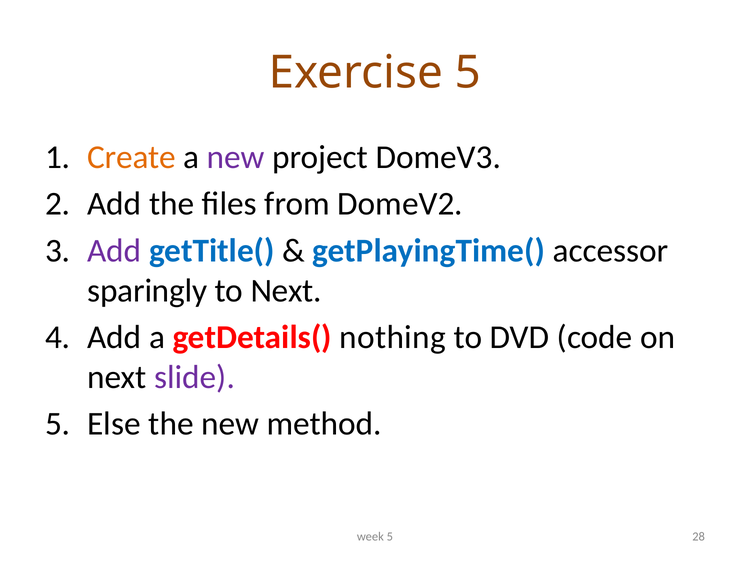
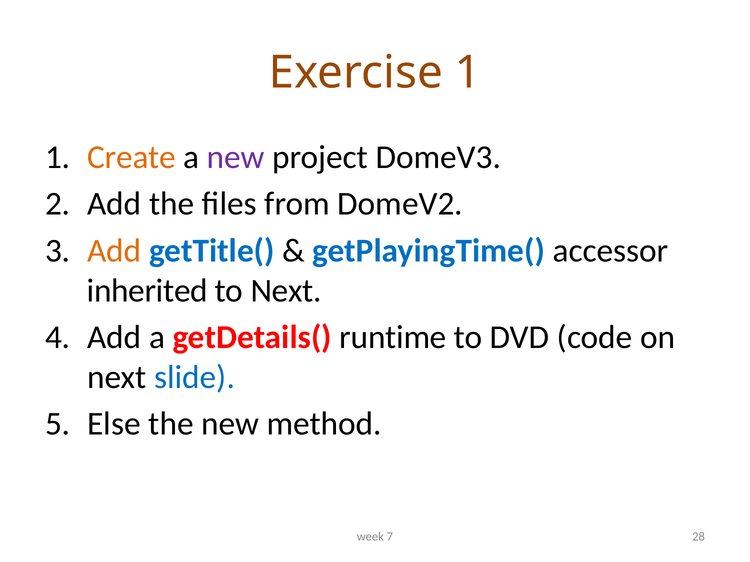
Exercise 5: 5 -> 1
Add at (114, 251) colour: purple -> orange
sparingly: sparingly -> inherited
nothing: nothing -> runtime
slide colour: purple -> blue
week 5: 5 -> 7
